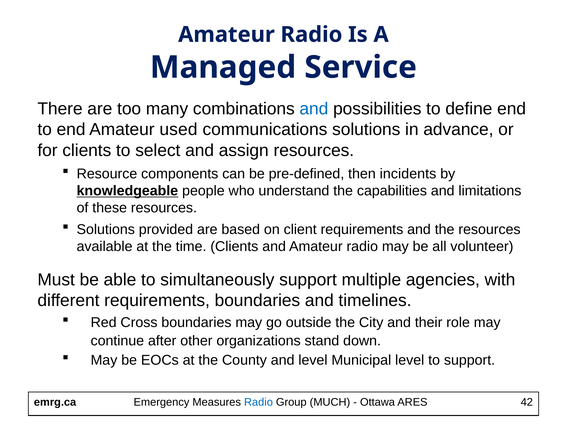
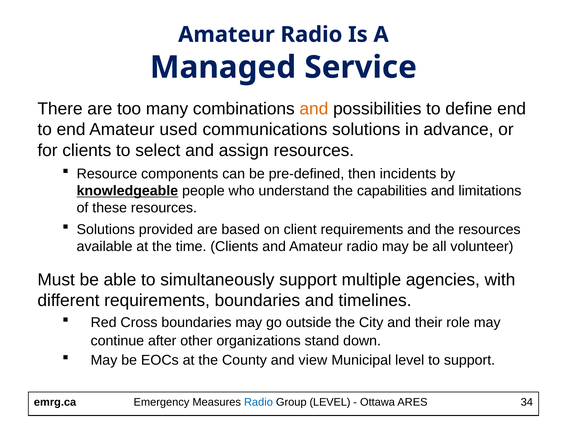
and at (314, 109) colour: blue -> orange
and level: level -> view
Group MUCH: MUCH -> LEVEL
42: 42 -> 34
